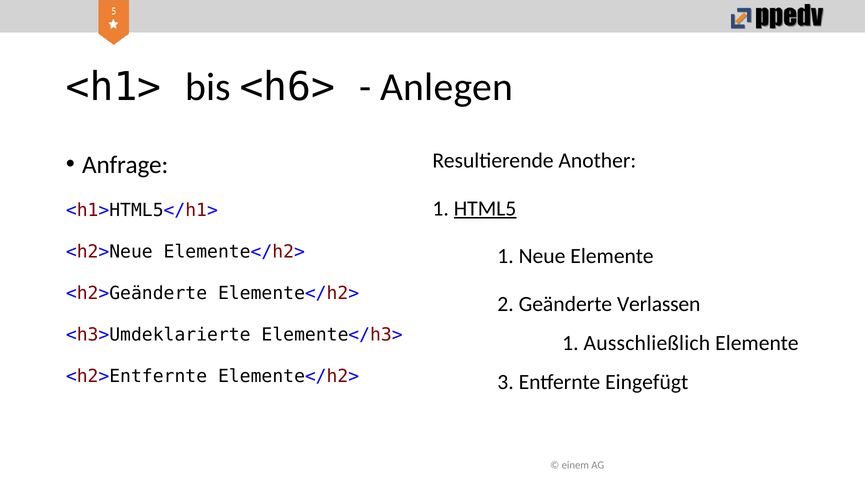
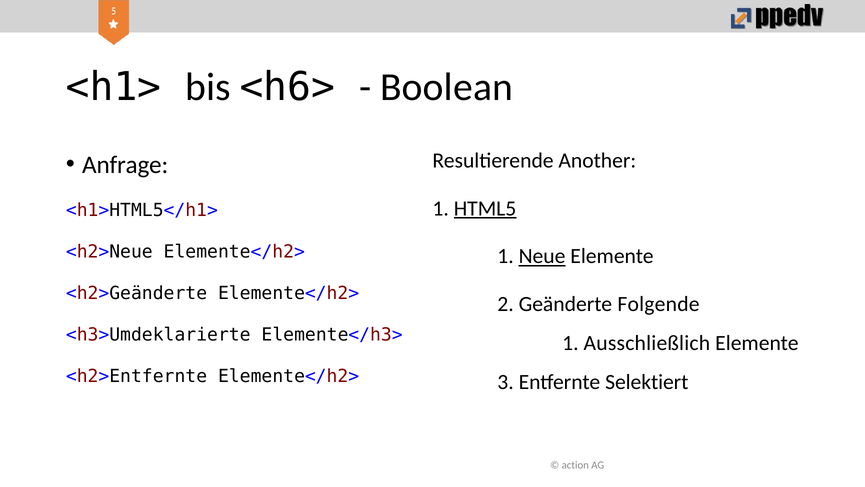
Anlegen: Anlegen -> Boolean
Neue underline: none -> present
Verlassen: Verlassen -> Folgende
Eingefügt: Eingefügt -> Selektiert
einem: einem -> action
